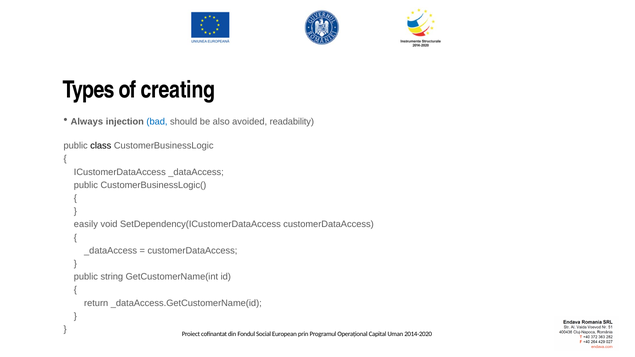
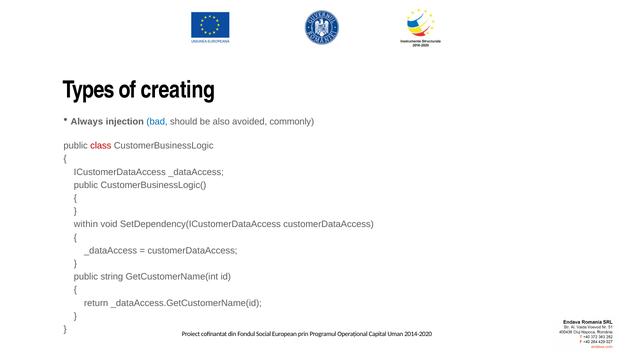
readability: readability -> commonly
class colour: black -> red
easily at (86, 224): easily -> within
